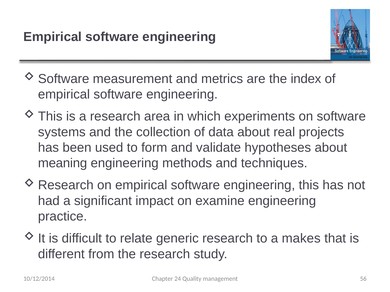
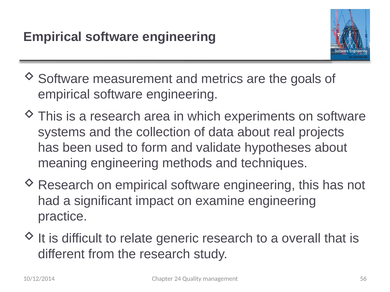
index: index -> goals
makes: makes -> overall
